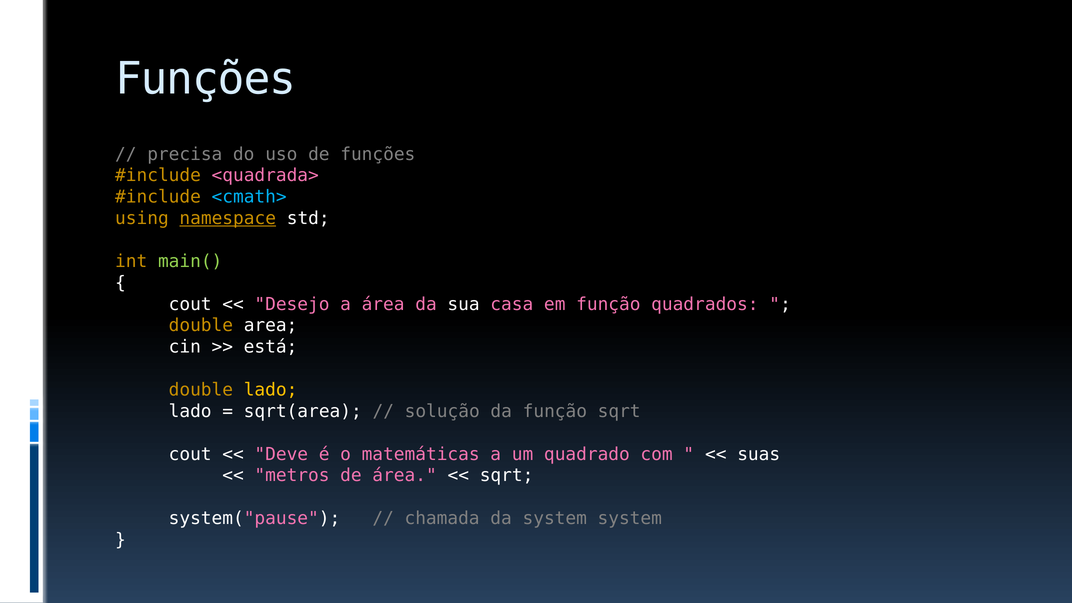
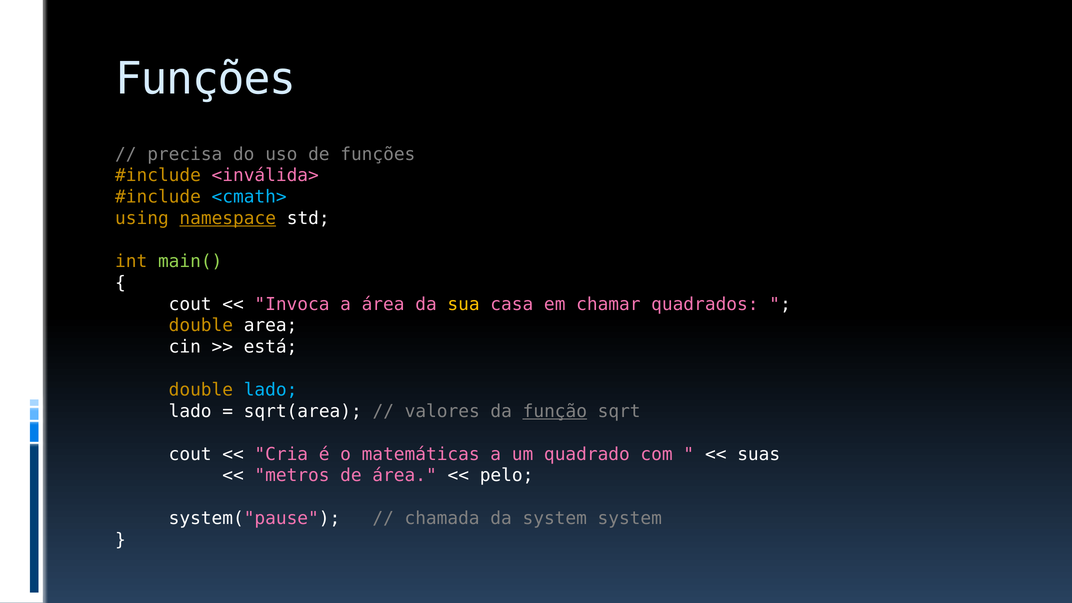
<quadrada>: <quadrada> -> <inválida>
Desejo: Desejo -> Invoca
sua colour: white -> yellow
em função: função -> chamar
lado at (271, 390) colour: yellow -> light blue
solução: solução -> valores
função at (555, 411) underline: none -> present
Deve: Deve -> Cria
sqrt at (507, 476): sqrt -> pelo
